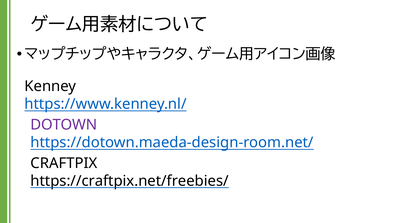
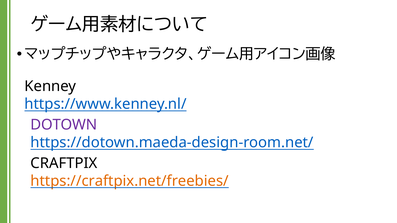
https://craftpix.net/freebies/ colour: black -> orange
